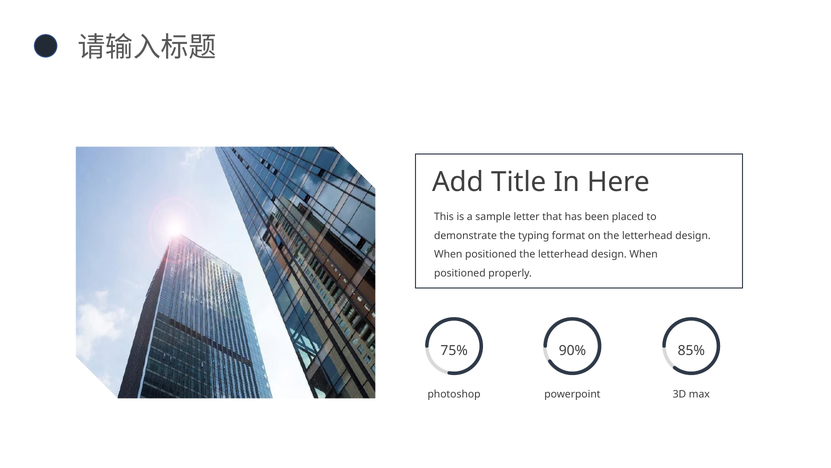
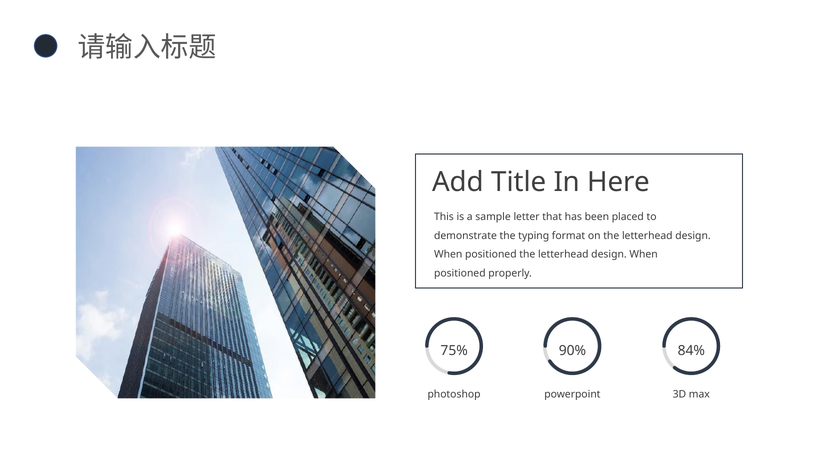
85%: 85% -> 84%
